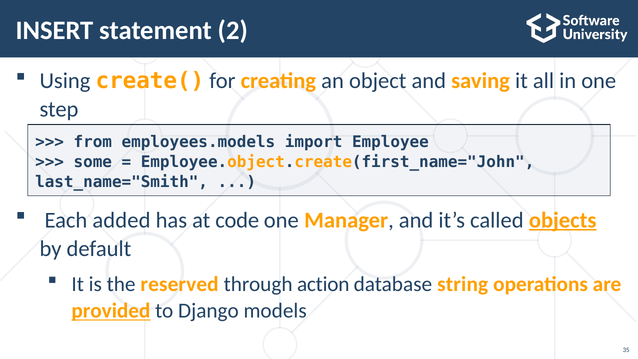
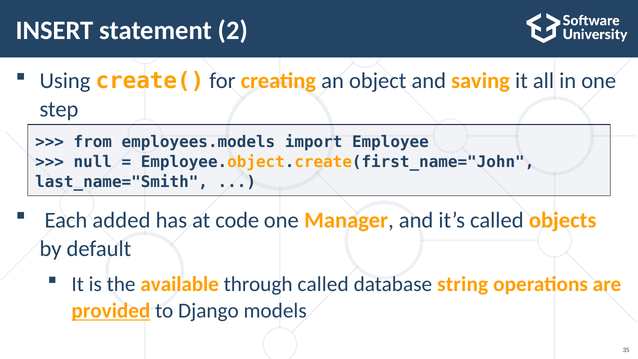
some: some -> null
objects underline: present -> none
reserved: reserved -> available
through action: action -> called
